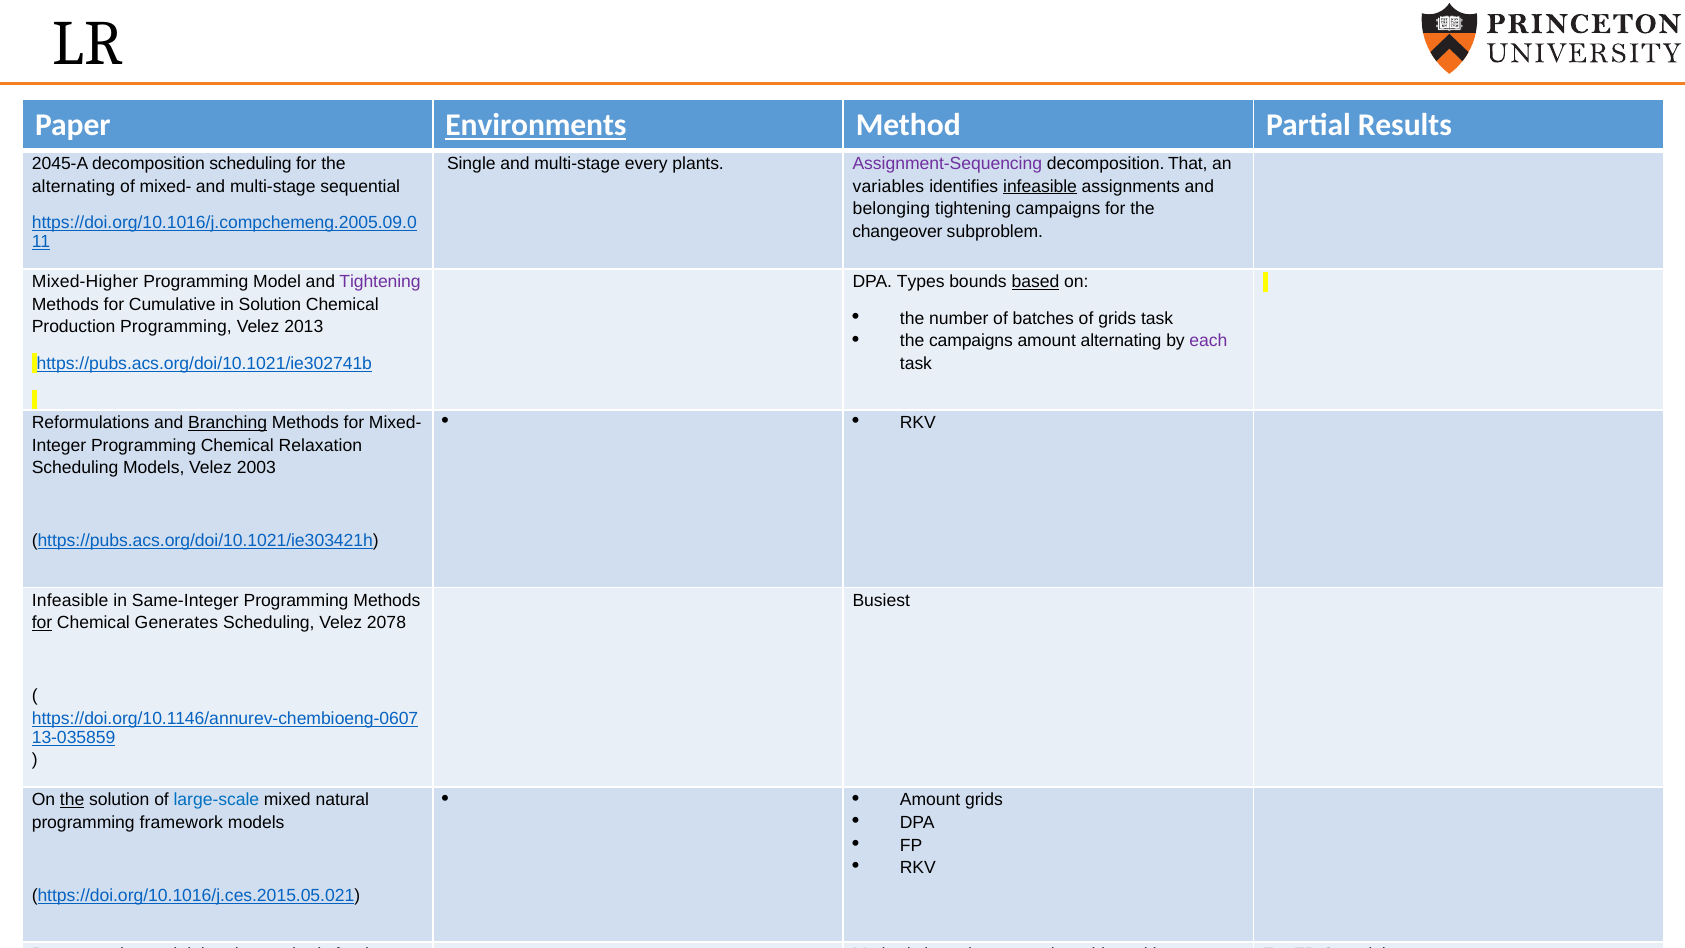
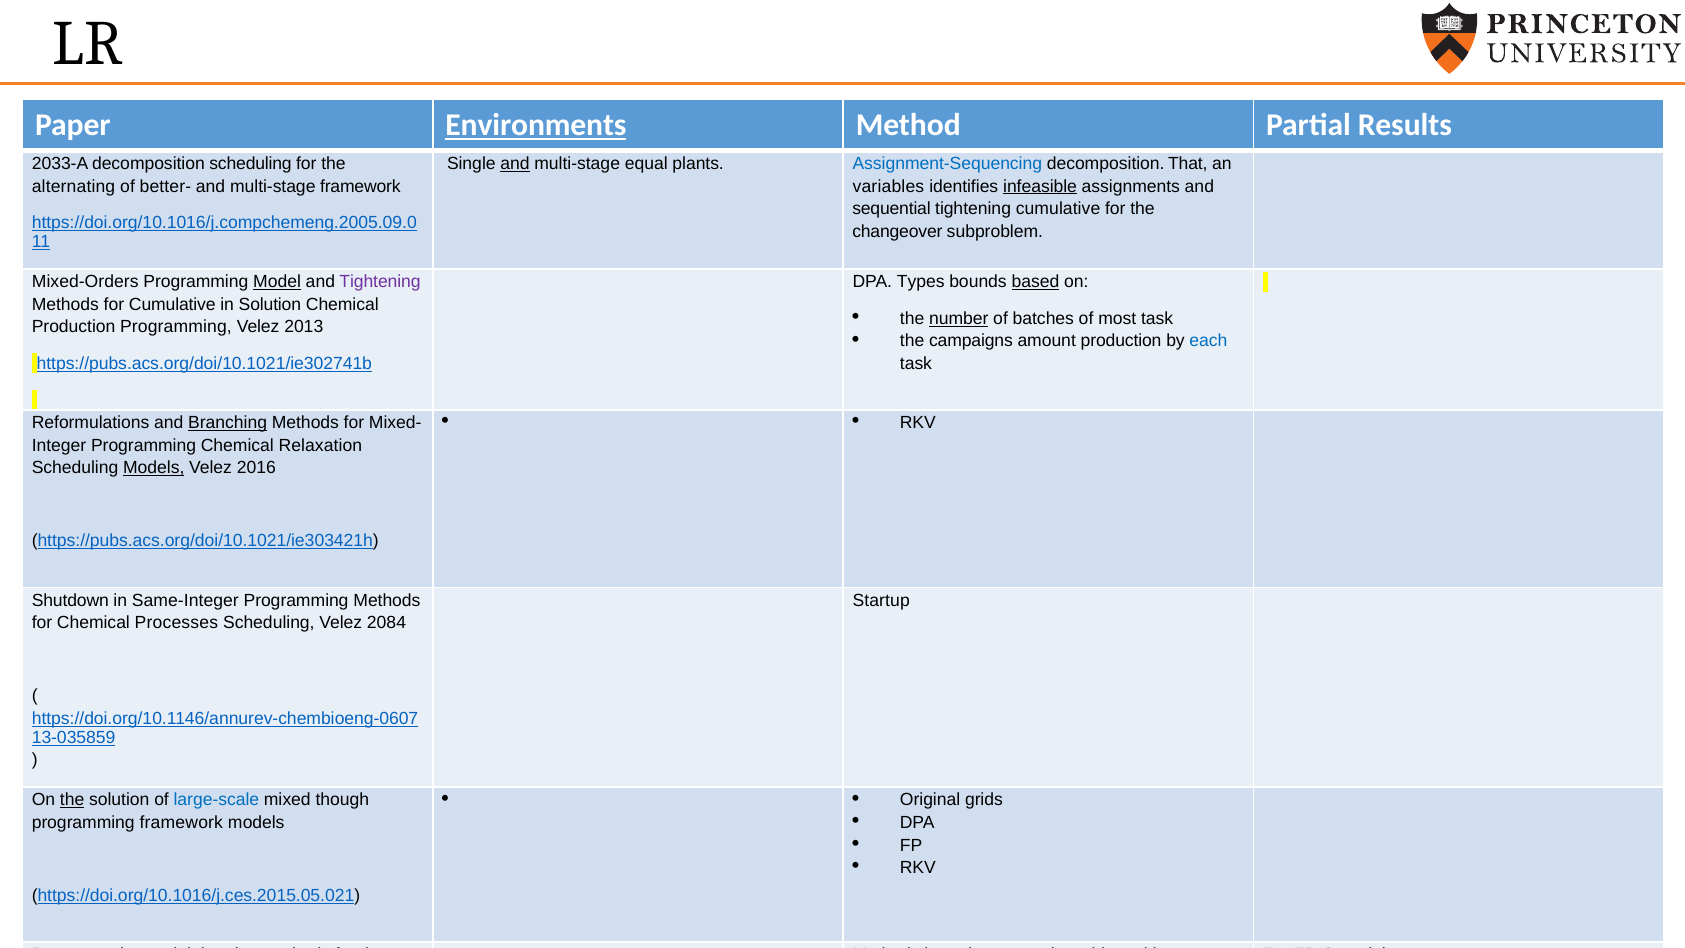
2045-A: 2045-A -> 2033-A
and at (515, 164) underline: none -> present
multi-stage every: every -> equal
Assignment-Sequencing colour: purple -> blue
of mixed-: mixed- -> better-
multi-stage sequential: sequential -> framework
belonging at (891, 209): belonging -> sequential
tightening campaigns: campaigns -> cumulative
Mixed-Higher: Mixed-Higher -> Mixed-Orders
Model underline: none -> present
number at (959, 318) underline: none -> present
of grids: grids -> most
amount alternating: alternating -> production
each colour: purple -> blue
Models at (154, 468) underline: none -> present
2003: 2003 -> 2016
Infeasible at (70, 600): Infeasible -> Shutdown
Busiest at (881, 600): Busiest -> Startup
for at (42, 623) underline: present -> none
Generates: Generates -> Processes
2078: 2078 -> 2084
mixed natural: natural -> though
Amount at (930, 800): Amount -> Original
